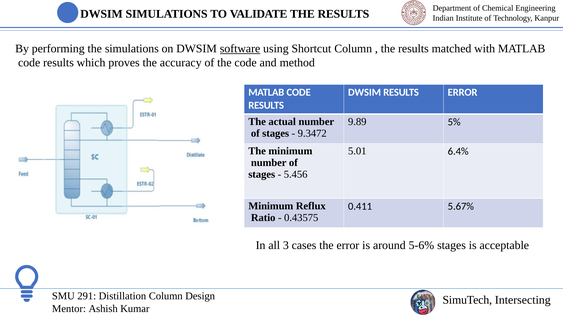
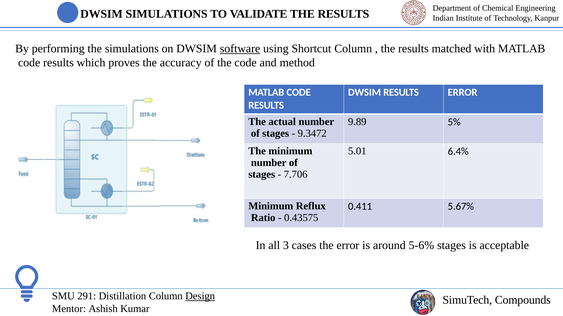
5.456: 5.456 -> 7.706
Design underline: none -> present
Intersecting: Intersecting -> Compounds
